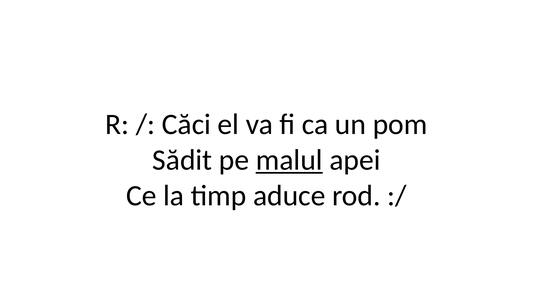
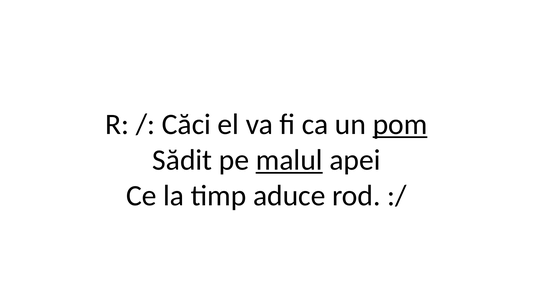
pom underline: none -> present
